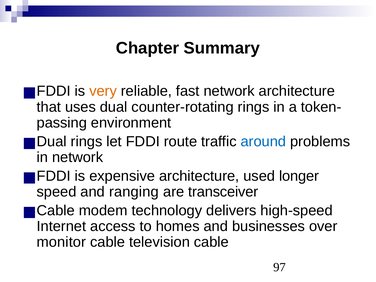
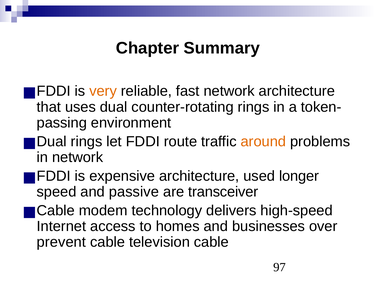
around colour: blue -> orange
ranging: ranging -> passive
monitor: monitor -> prevent
